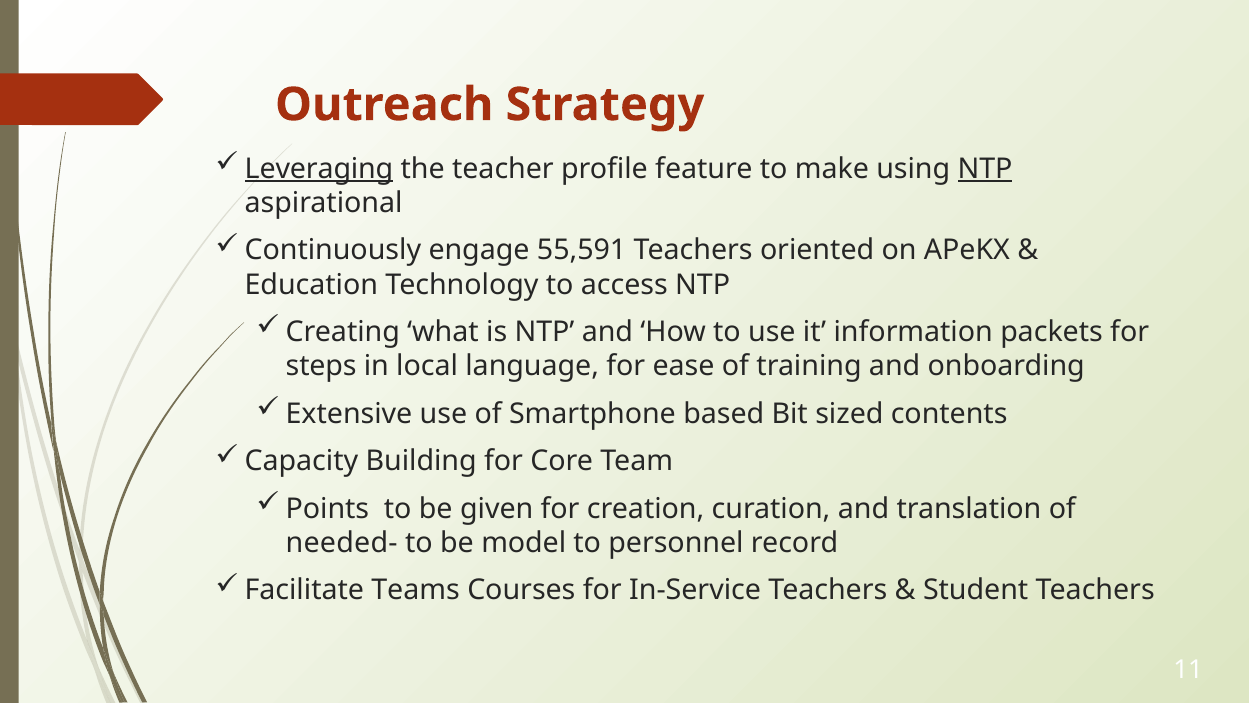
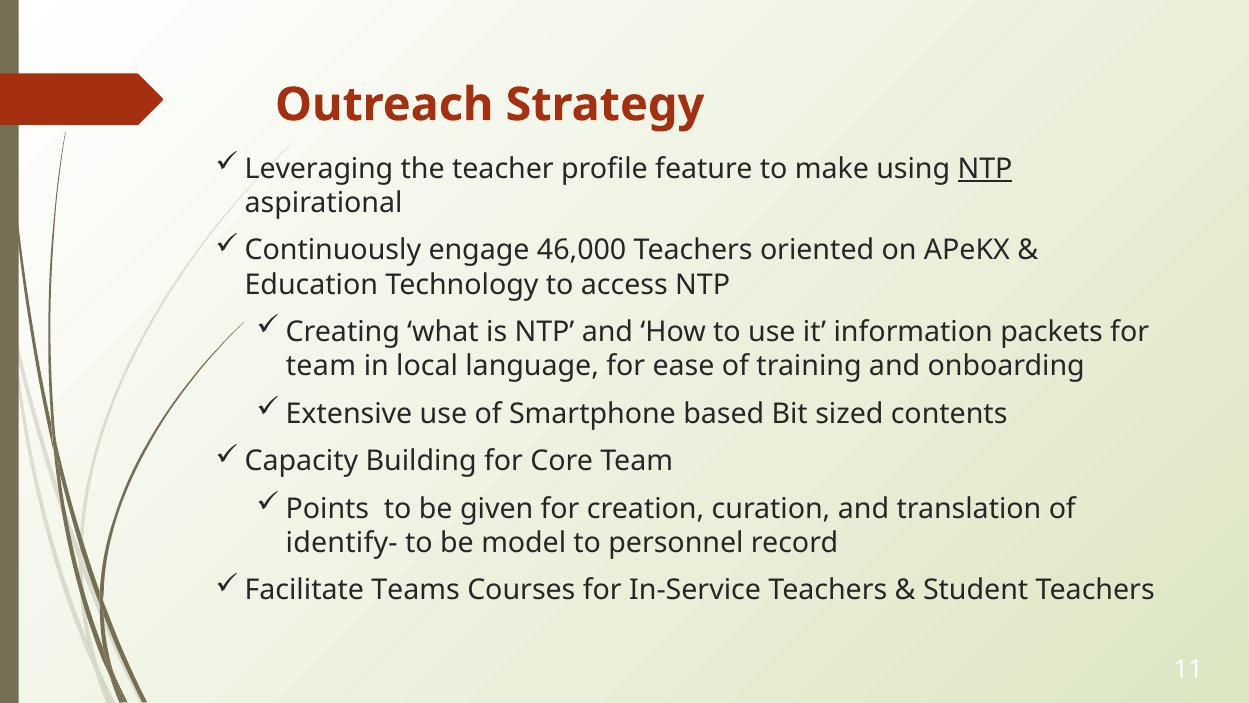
Leveraging underline: present -> none
55,591: 55,591 -> 46,000
steps at (321, 366): steps -> team
needed-: needed- -> identify-
